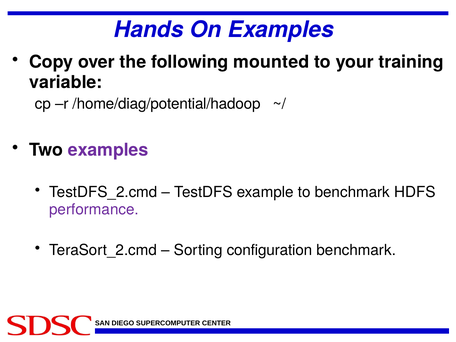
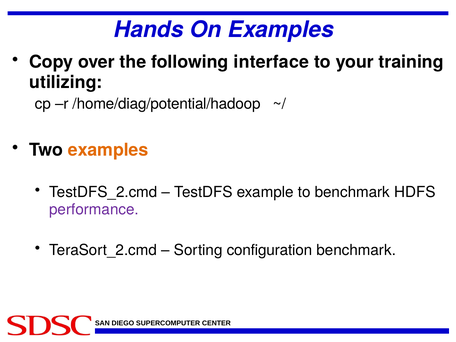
mounted: mounted -> interface
variable: variable -> utilizing
examples at (108, 150) colour: purple -> orange
